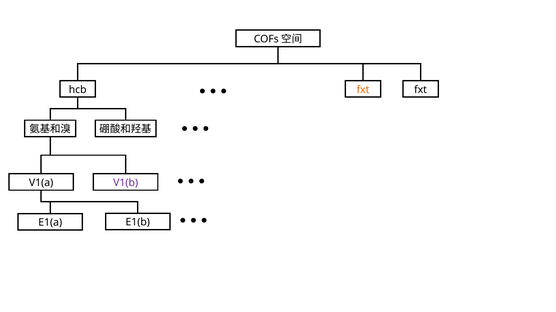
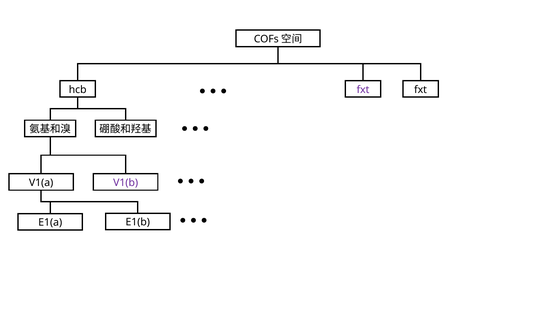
fxt at (363, 90) colour: orange -> purple
